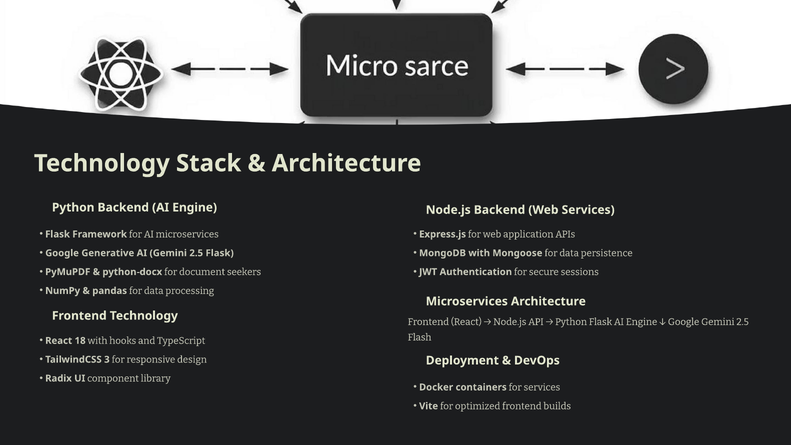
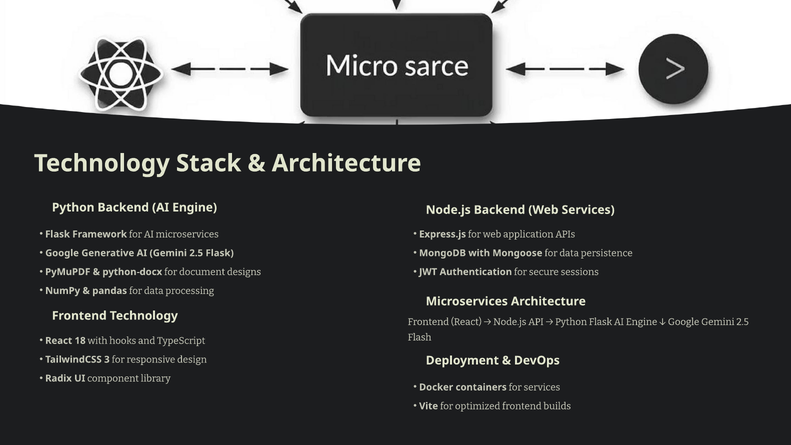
seekers: seekers -> designs
